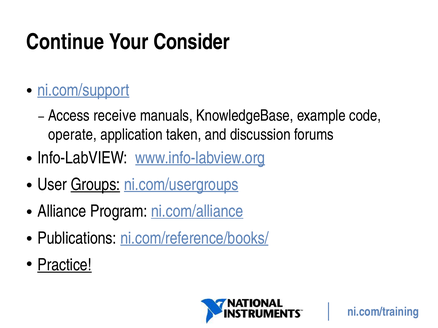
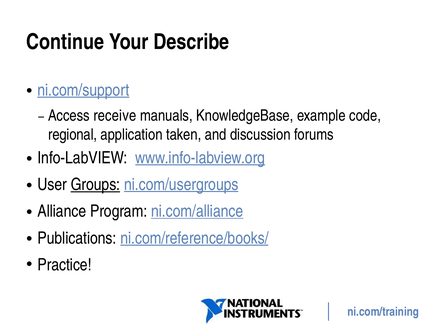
Consider: Consider -> Describe
operate: operate -> regional
Practice underline: present -> none
